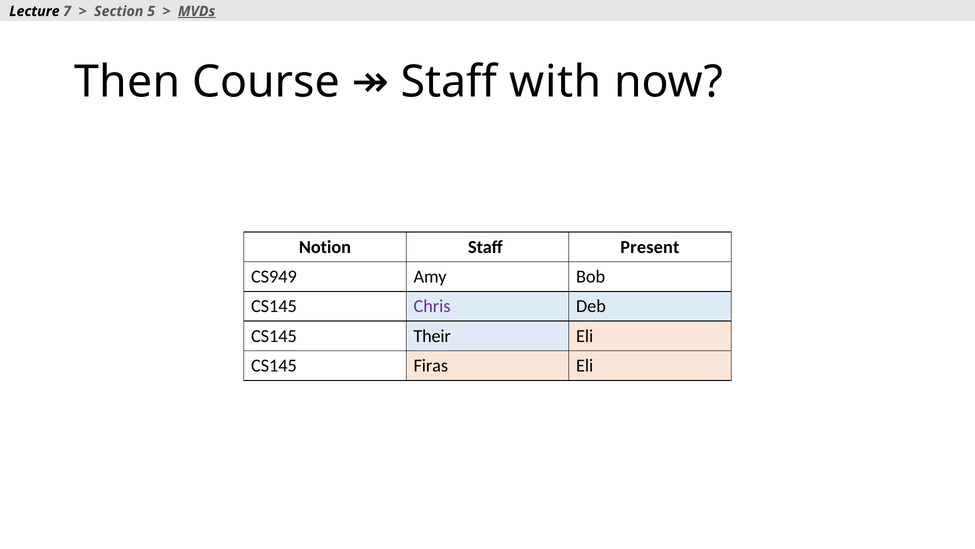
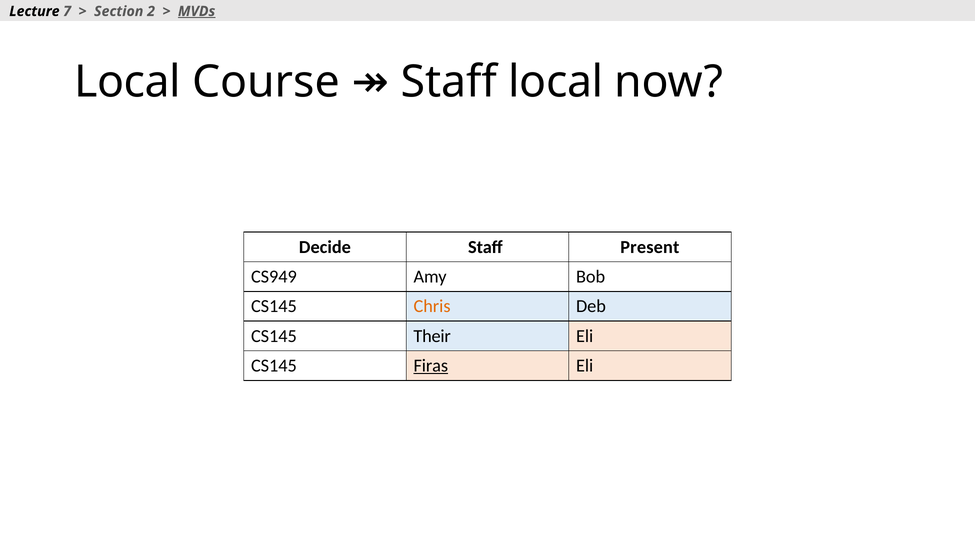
5: 5 -> 2
Then at (127, 82): Then -> Local
Staff with: with -> local
Notion: Notion -> Decide
Chris colour: purple -> orange
Firas underline: none -> present
